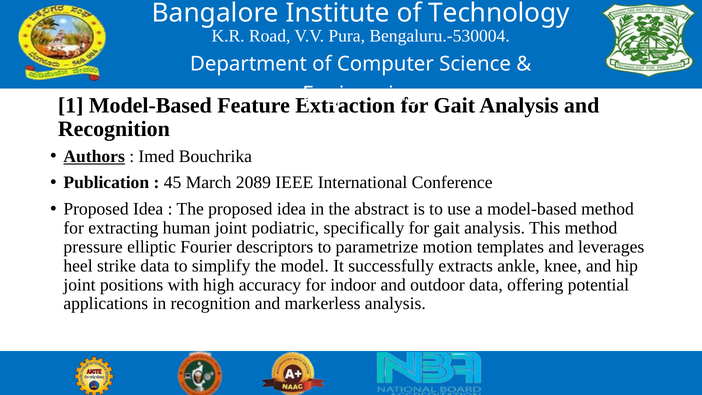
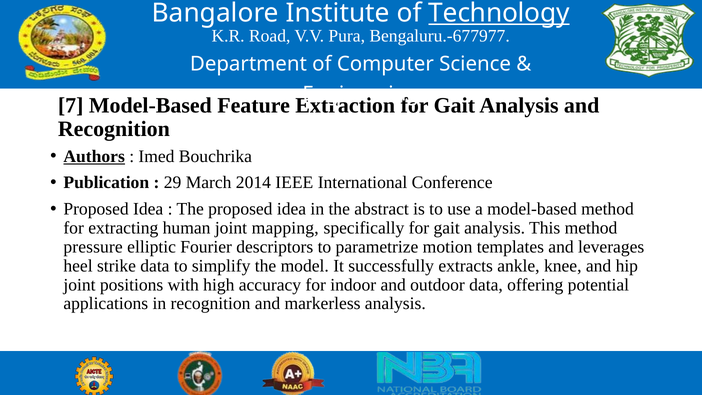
Technology underline: none -> present
Bengaluru.-530004: Bengaluru.-530004 -> Bengaluru.-677977
1: 1 -> 7
45: 45 -> 29
2089: 2089 -> 2014
podiatric: podiatric -> mapping
